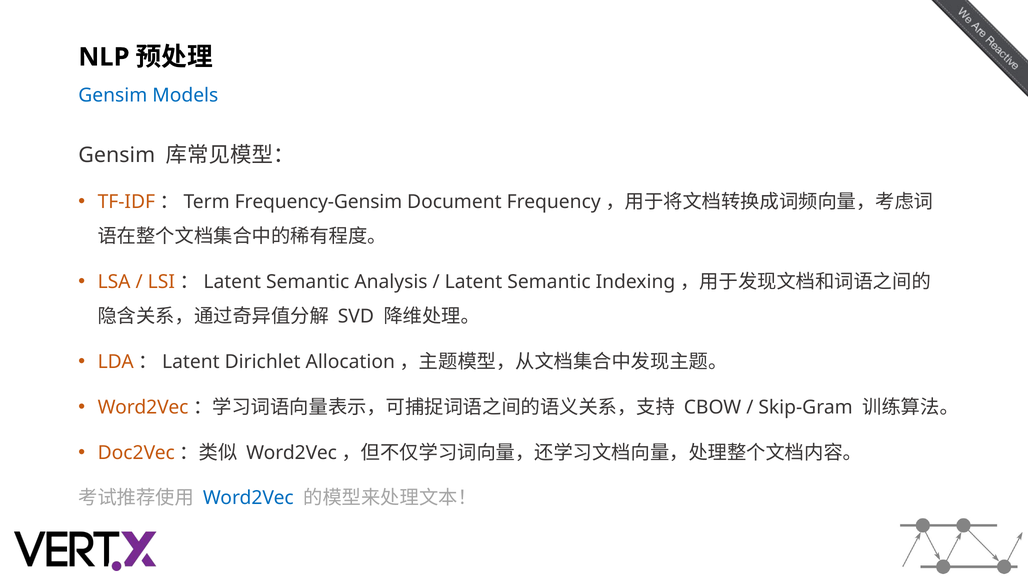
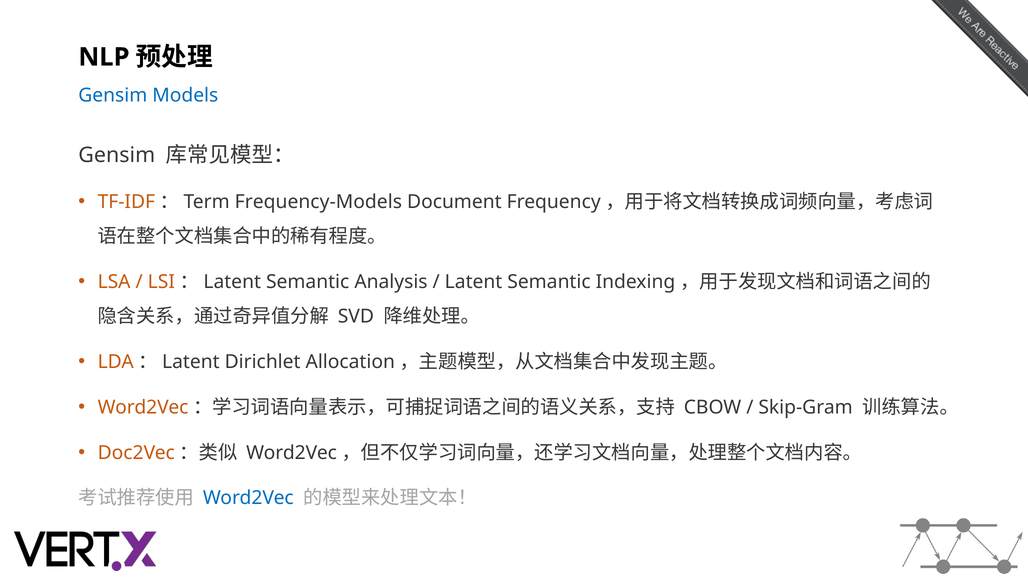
Frequency-Gensim: Frequency-Gensim -> Frequency-Models
